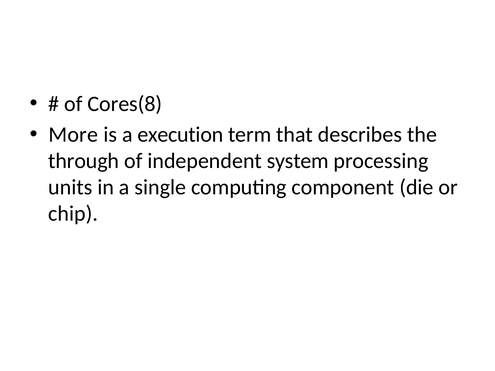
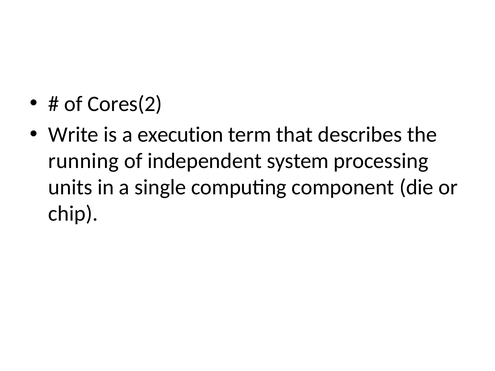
Cores(8: Cores(8 -> Cores(2
More: More -> Write
through: through -> running
